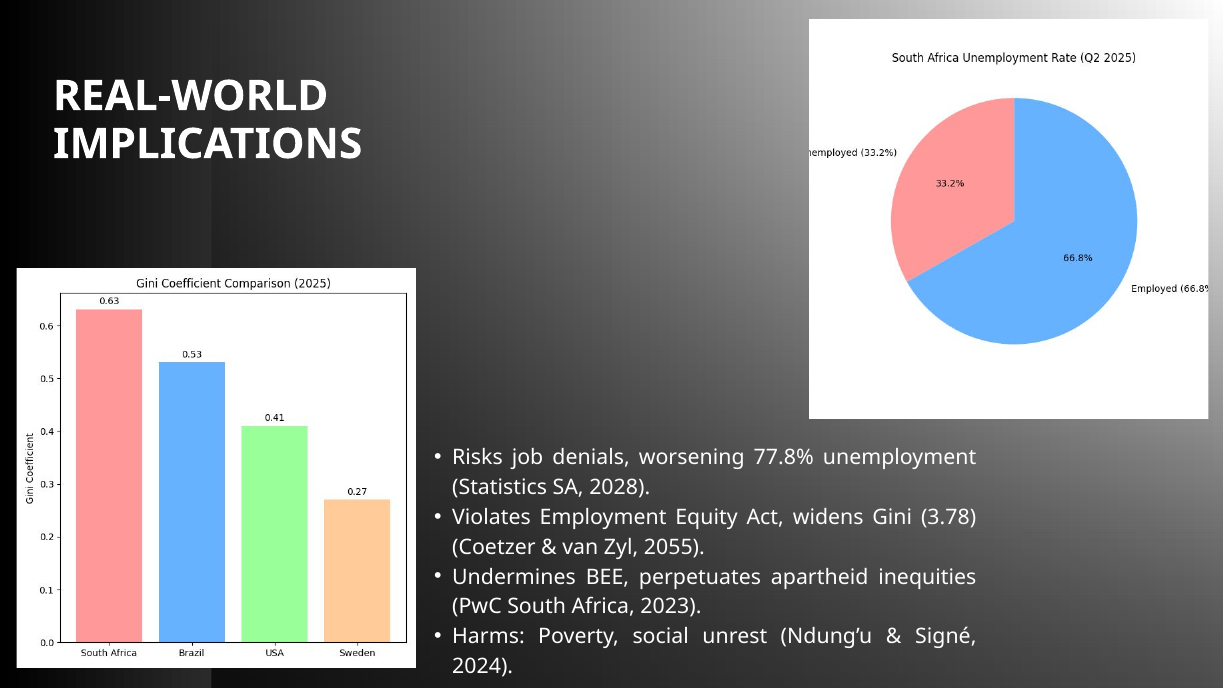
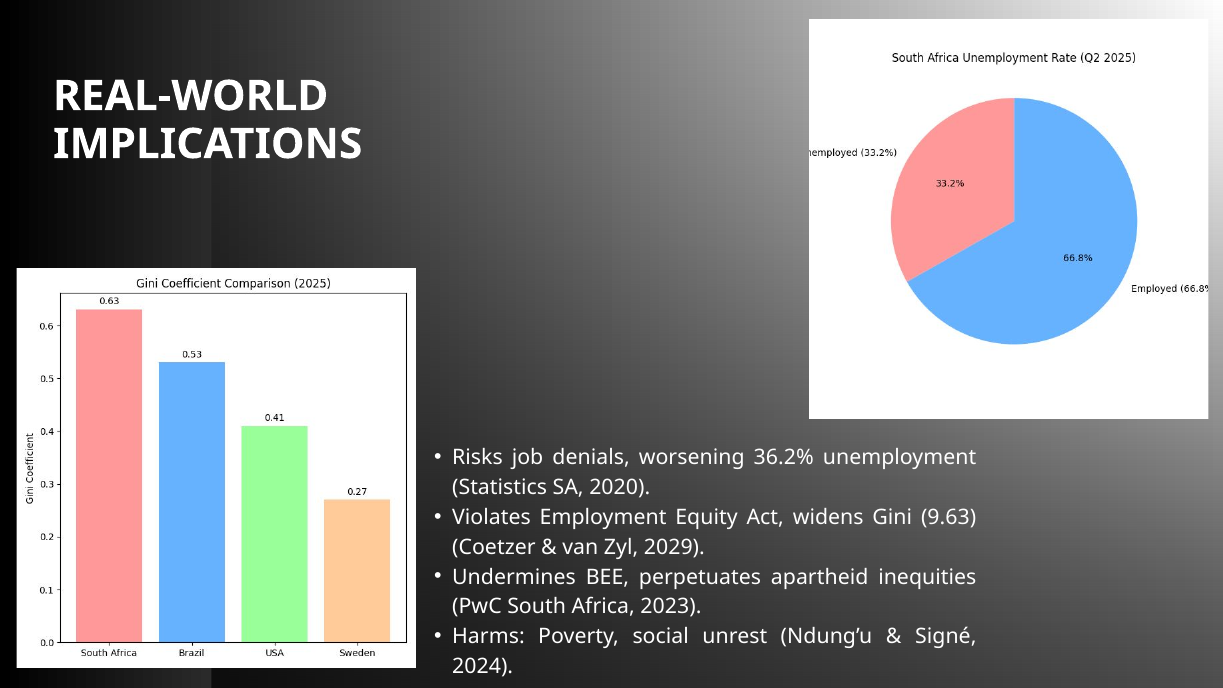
77.8%: 77.8% -> 36.2%
2028: 2028 -> 2020
3.78: 3.78 -> 9.63
2055: 2055 -> 2029
